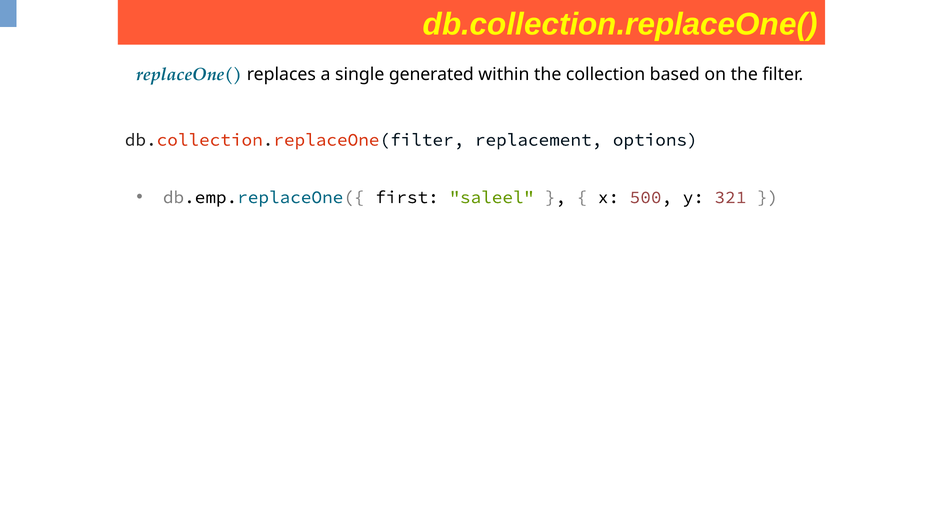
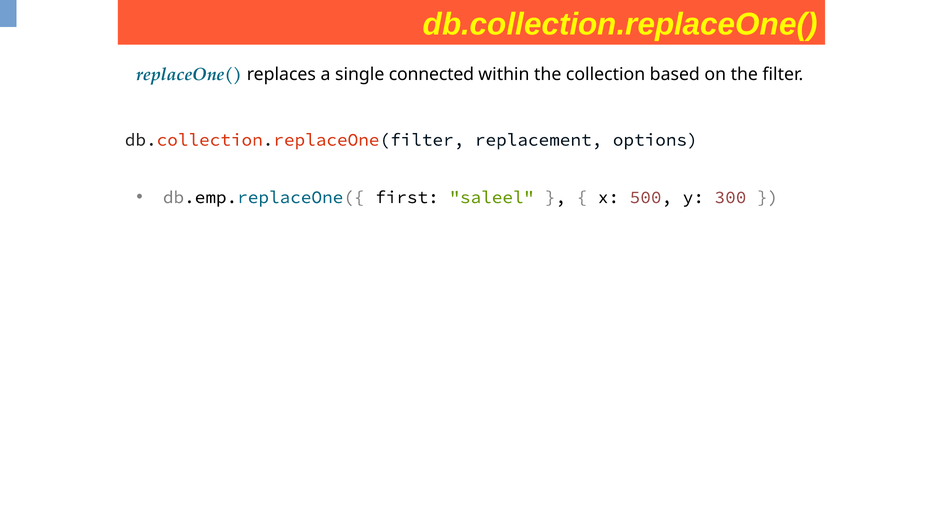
generated: generated -> connected
321: 321 -> 300
